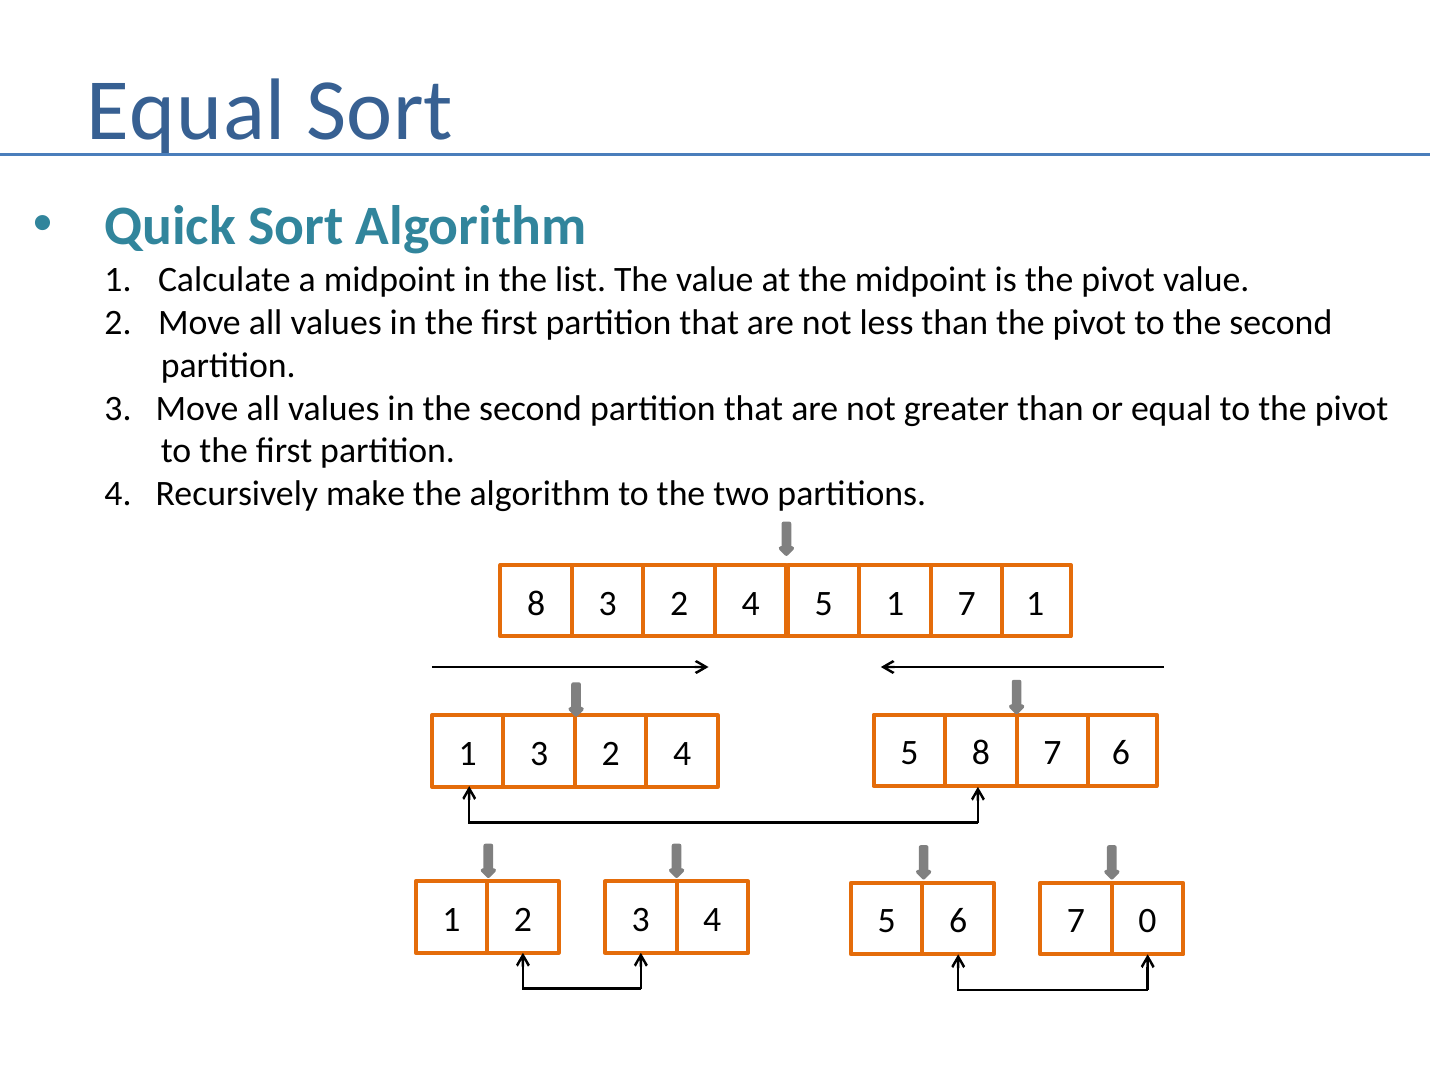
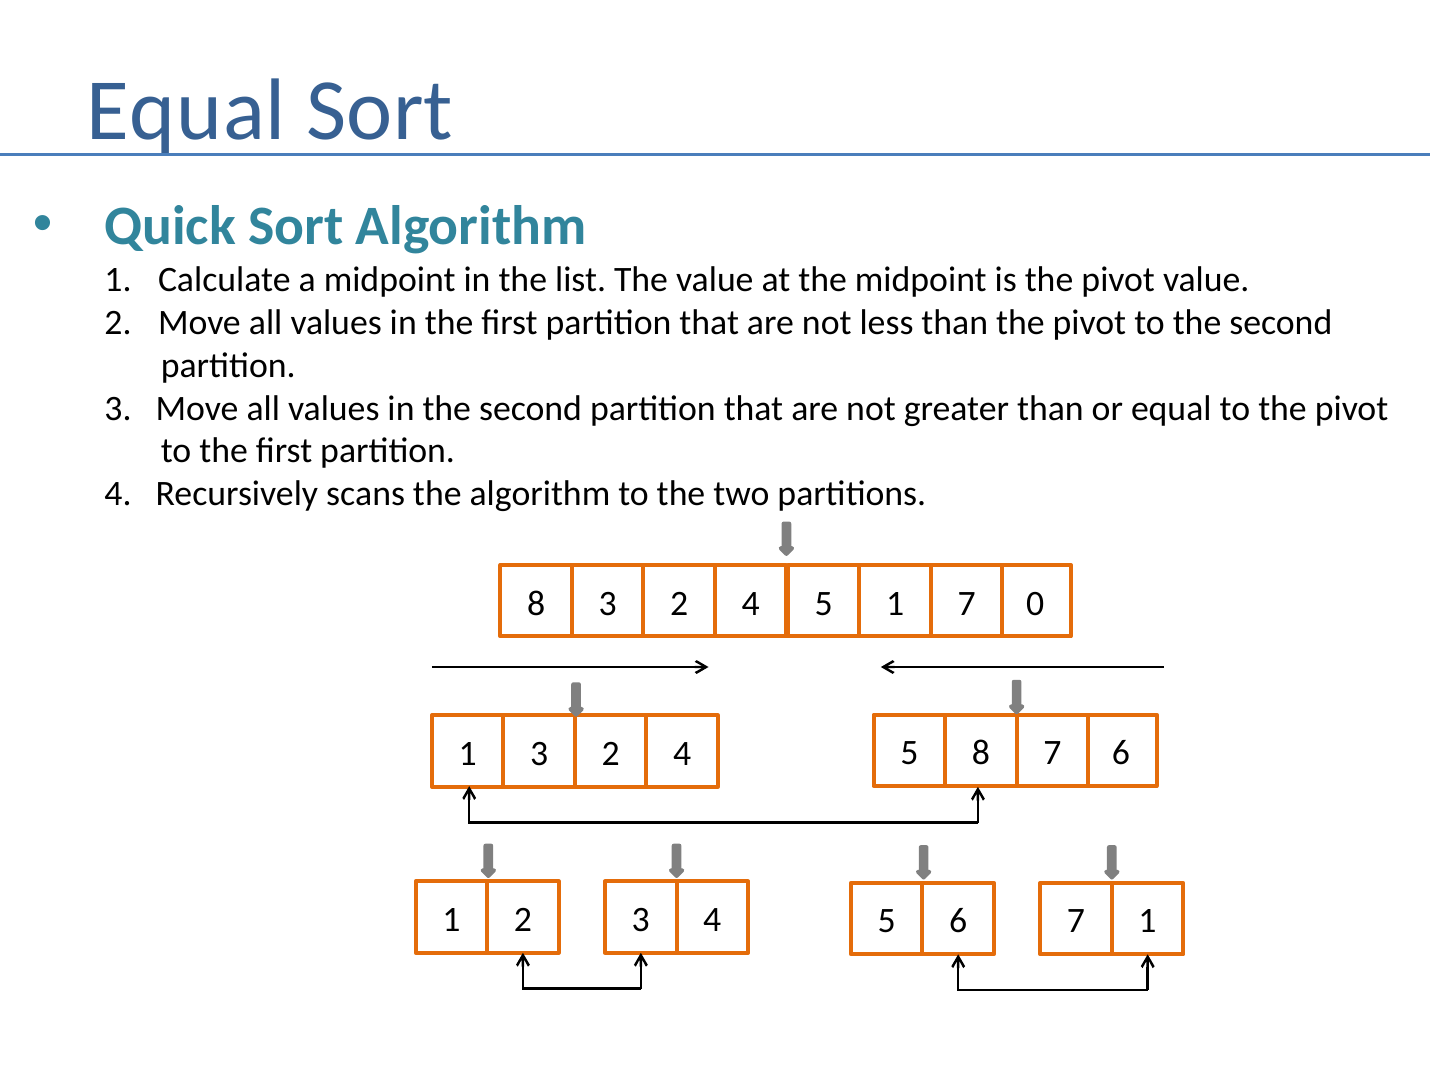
make: make -> scans
8 1: 1 -> 0
7 0: 0 -> 1
